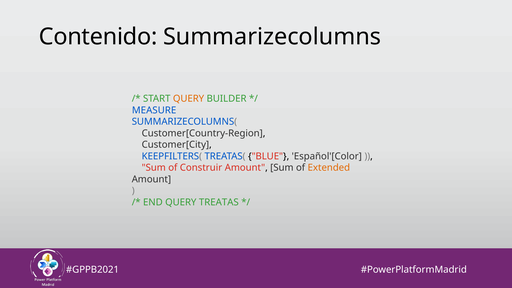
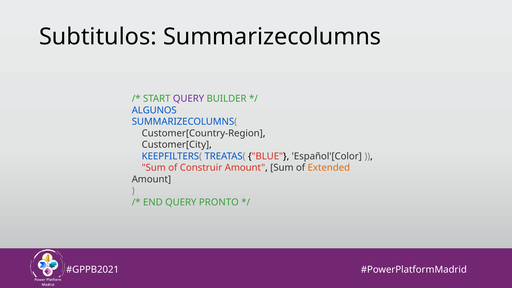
Contenido: Contenido -> Subtitulos
QUERY at (189, 99) colour: orange -> purple
MEASURE: MEASURE -> ALGUNOS
TREATAS: TREATAS -> PRONTO
